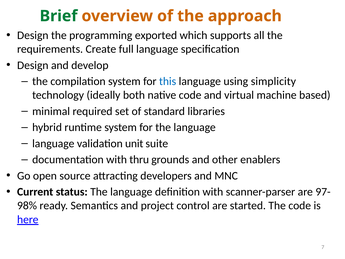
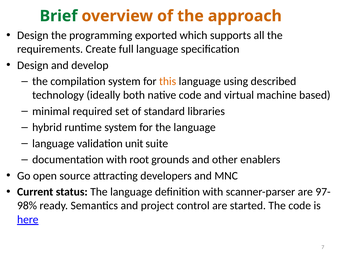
this colour: blue -> orange
simplicity: simplicity -> described
thru: thru -> root
